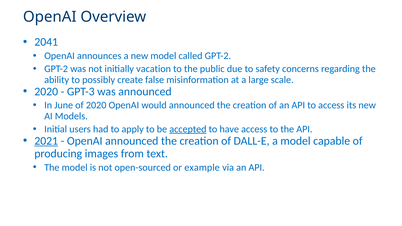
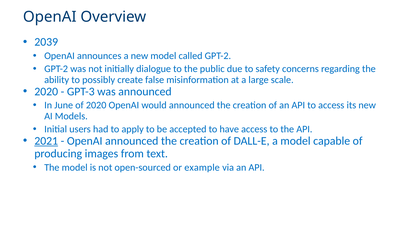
2041: 2041 -> 2039
vacation: vacation -> dialogue
accepted underline: present -> none
